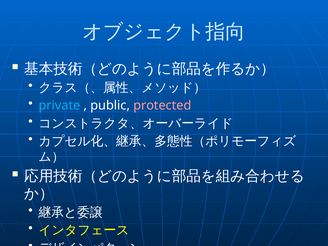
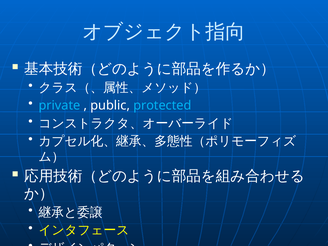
protected colour: pink -> light blue
